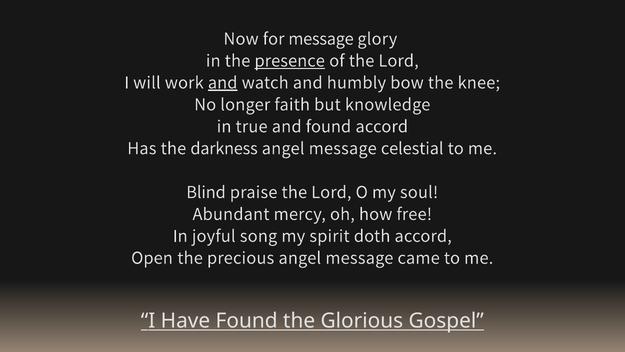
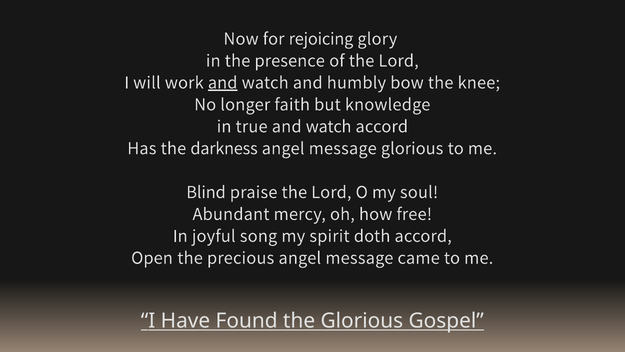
for message: message -> rejoicing
presence underline: present -> none
true and found: found -> watch
message celestial: celestial -> glorious
